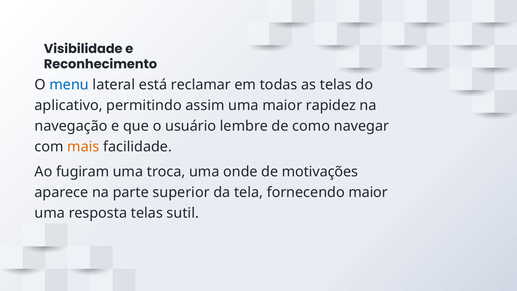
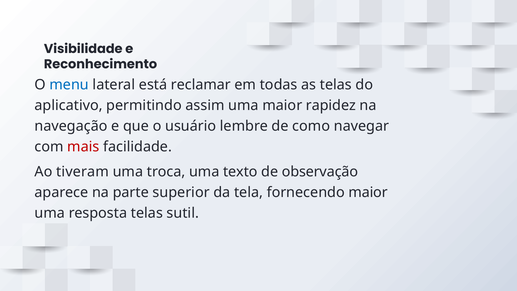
mais colour: orange -> red
fugiram: fugiram -> tiveram
onde: onde -> texto
motivações: motivações -> observação
